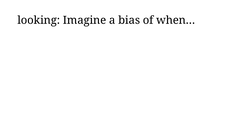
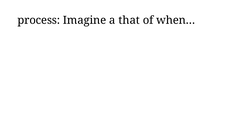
looking: looking -> process
bias: bias -> that
